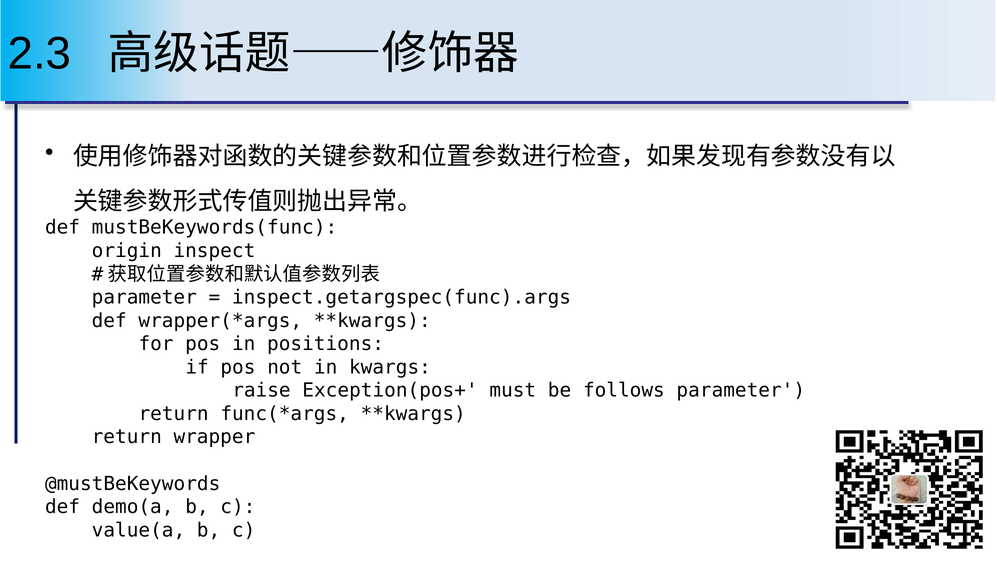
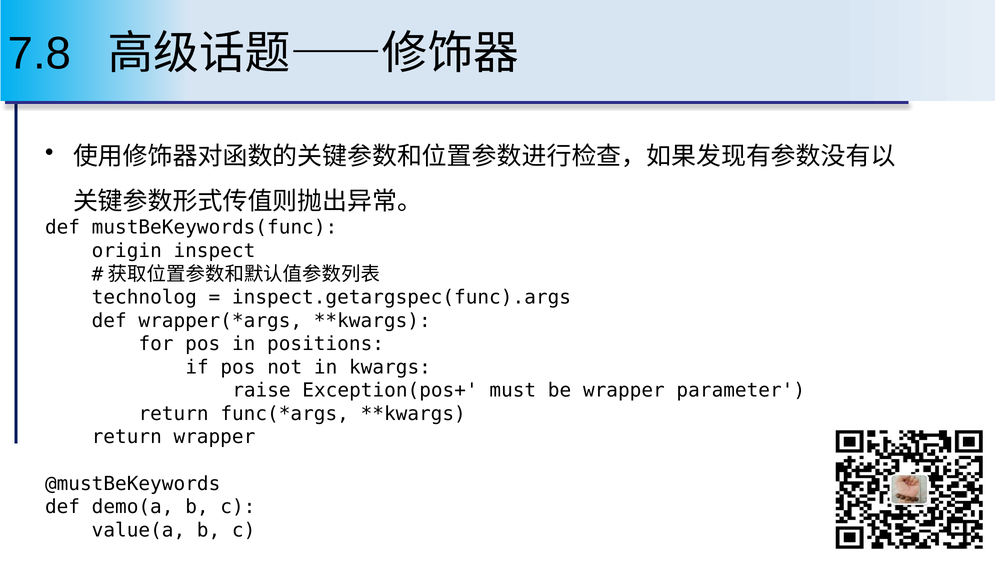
2.3: 2.3 -> 7.8
parameter at (144, 297): parameter -> technolog
be follows: follows -> wrapper
